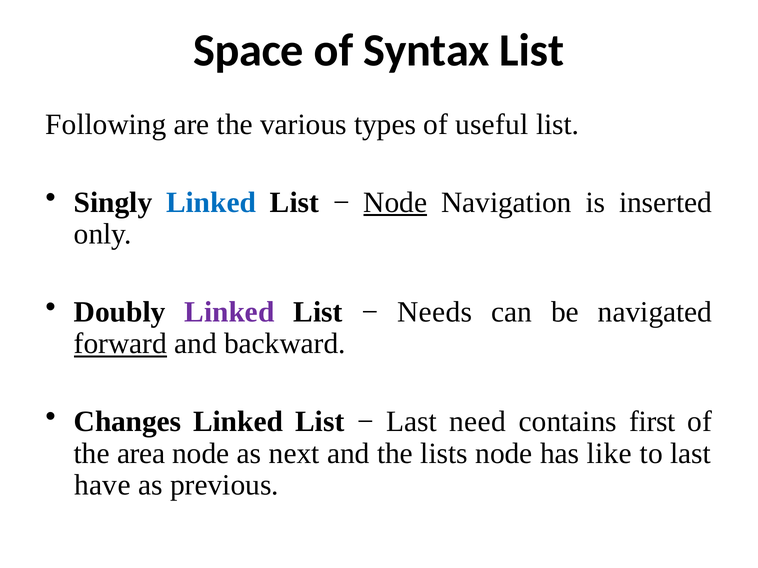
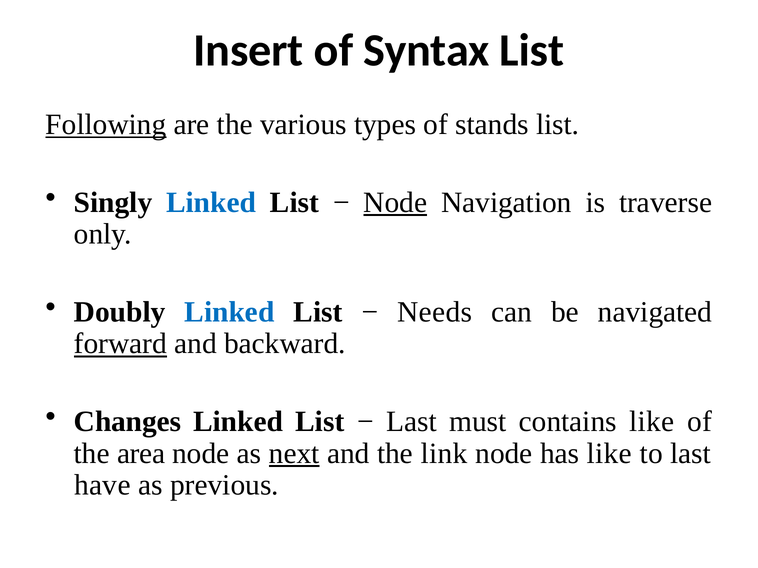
Space: Space -> Insert
Following underline: none -> present
useful: useful -> stands
inserted: inserted -> traverse
Linked at (229, 312) colour: purple -> blue
need: need -> must
contains first: first -> like
next underline: none -> present
lists: lists -> link
